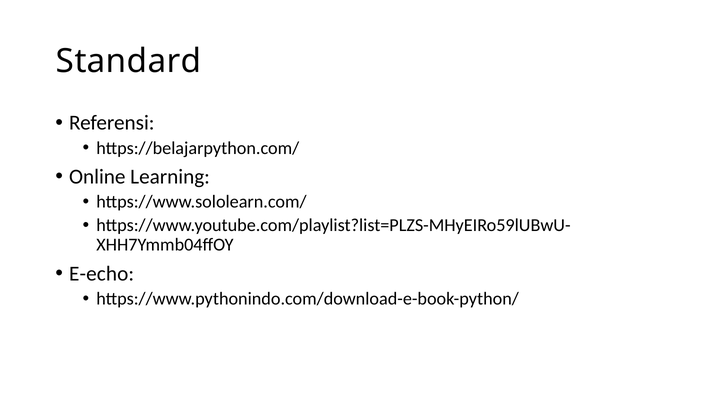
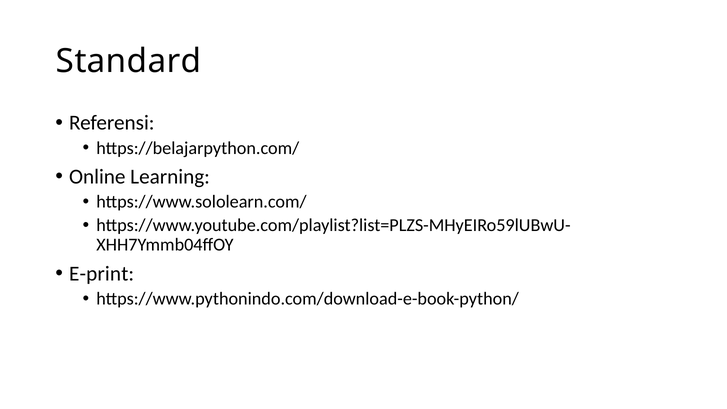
E-echo: E-echo -> E-print
